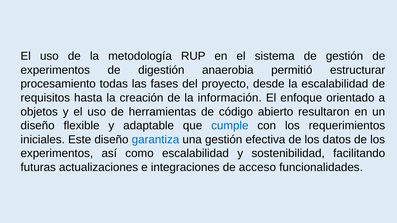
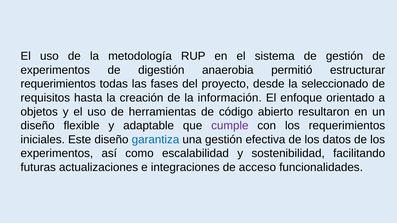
procesamiento at (58, 84): procesamiento -> requerimientos
la escalabilidad: escalabilidad -> seleccionado
cumple colour: blue -> purple
